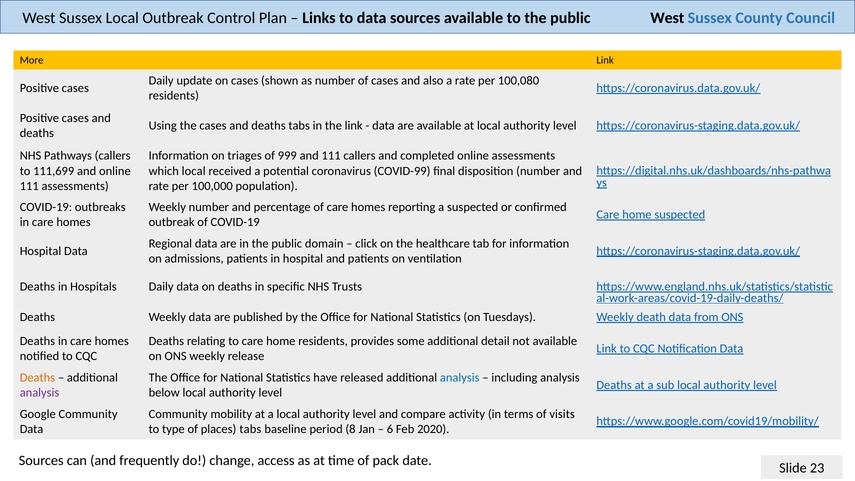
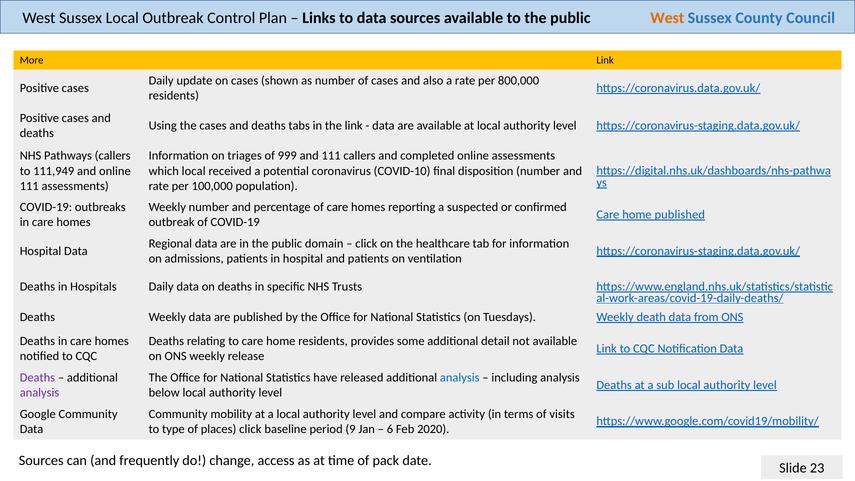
West at (667, 18) colour: black -> orange
100,080: 100,080 -> 800,000
111,699: 111,699 -> 111,949
COVID-99: COVID-99 -> COVID-10
home suspected: suspected -> published
Deaths at (37, 377) colour: orange -> purple
places tabs: tabs -> click
8: 8 -> 9
